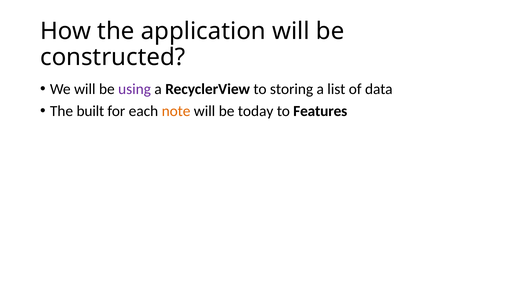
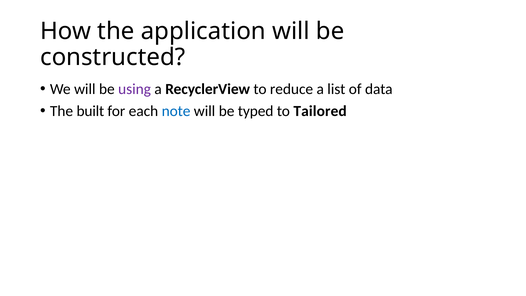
storing: storing -> reduce
note colour: orange -> blue
today: today -> typed
Features: Features -> Tailored
